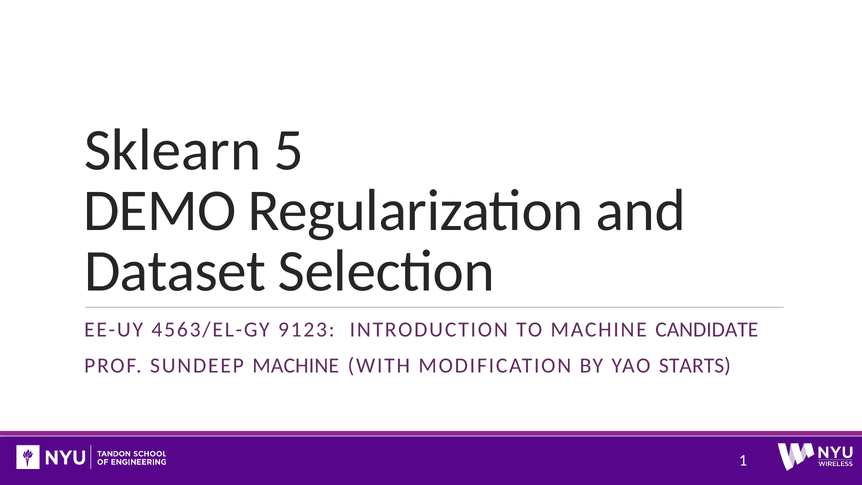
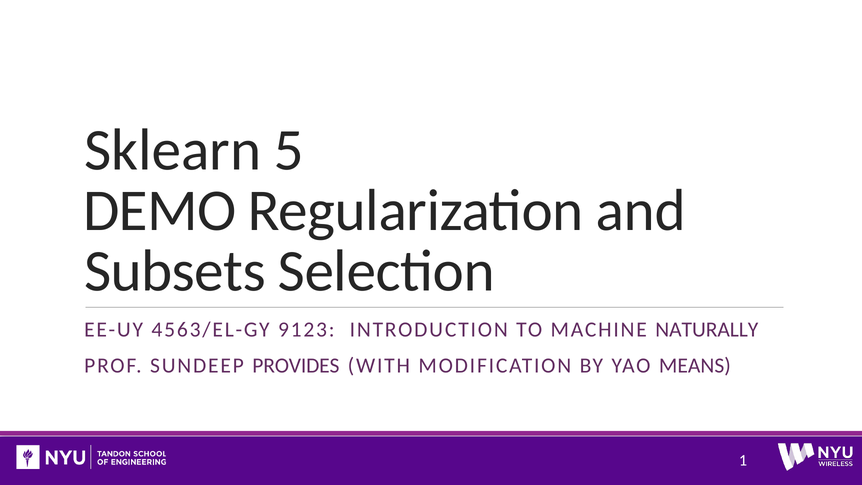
Dataset: Dataset -> Subsets
CANDIDATE: CANDIDATE -> NATURALLY
SUNDEEP MACHINE: MACHINE -> PROVIDES
STARTS: STARTS -> MEANS
